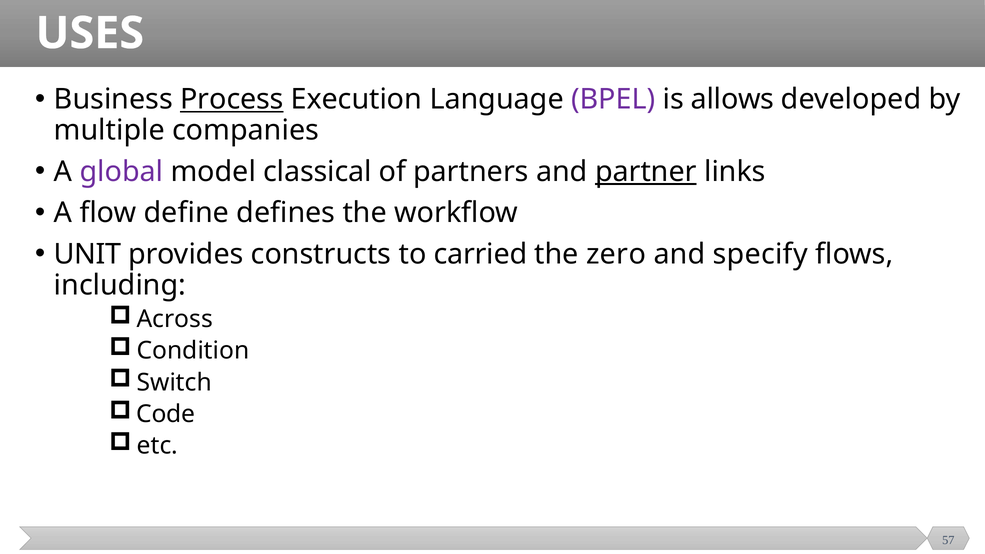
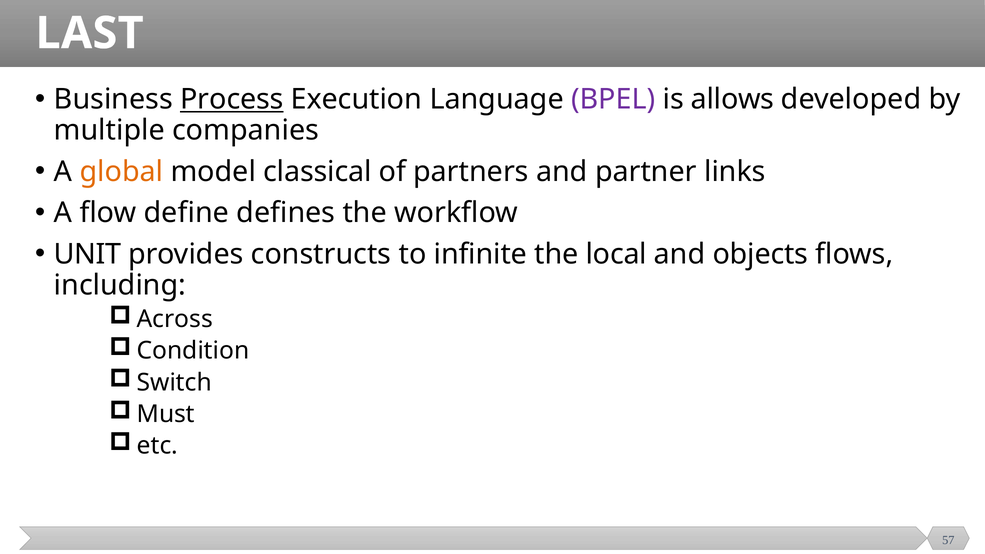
USES: USES -> LAST
global colour: purple -> orange
partner underline: present -> none
carried: carried -> infinite
zero: zero -> local
specify: specify -> objects
Code: Code -> Must
